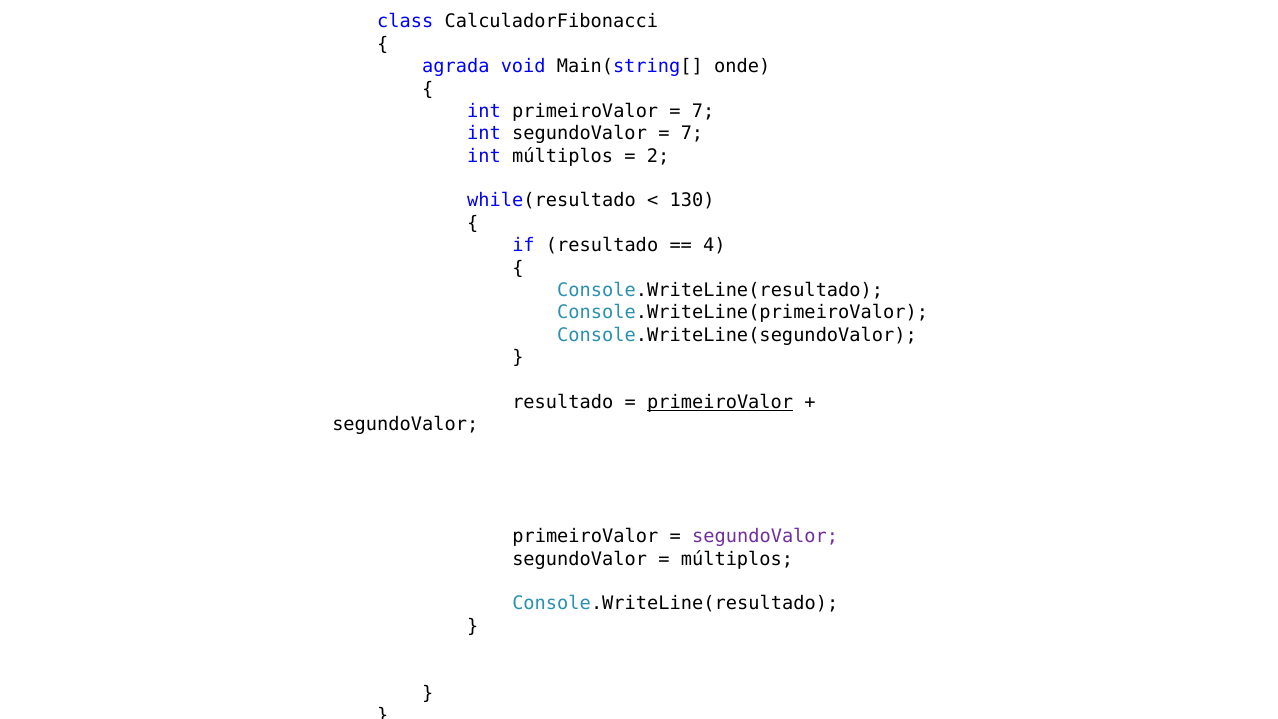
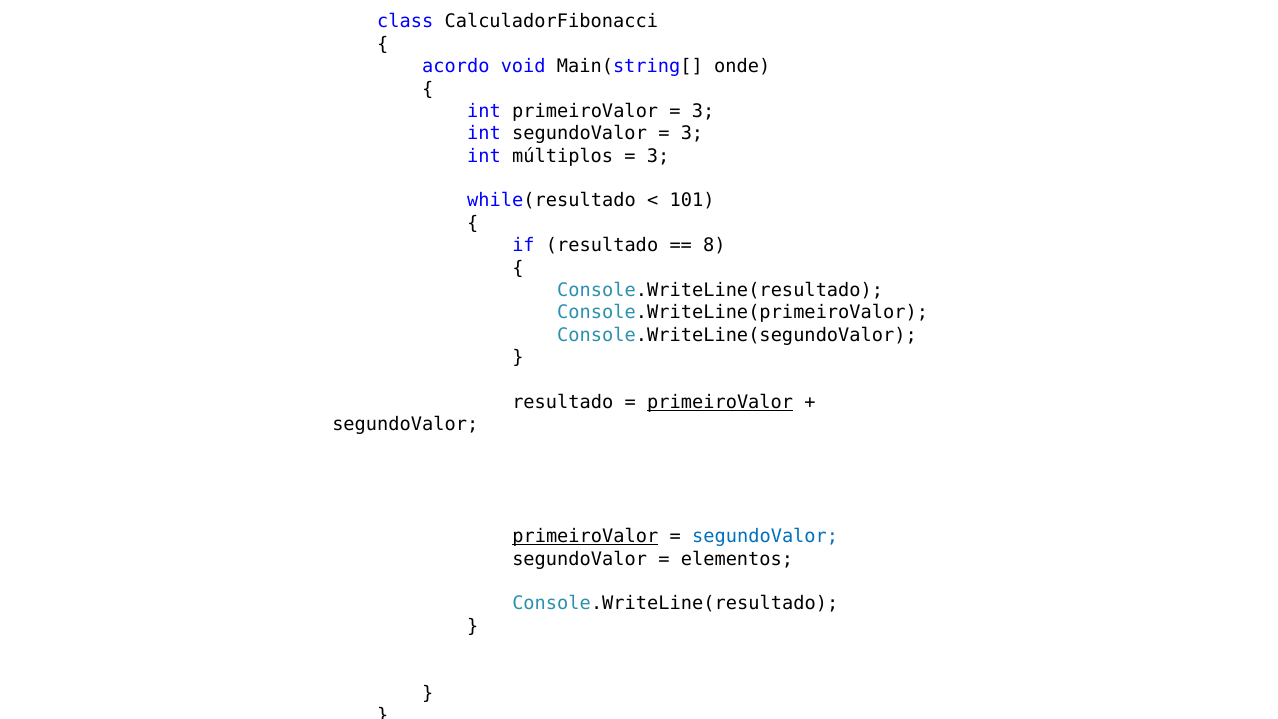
agrada: agrada -> acordo
7 at (703, 111): 7 -> 3
7 at (692, 134): 7 -> 3
2 at (658, 156): 2 -> 3
130: 130 -> 101
4: 4 -> 8
primeiroValor at (585, 536) underline: none -> present
segundoValor at (765, 536) colour: purple -> blue
múltiplos at (737, 559): múltiplos -> elementos
